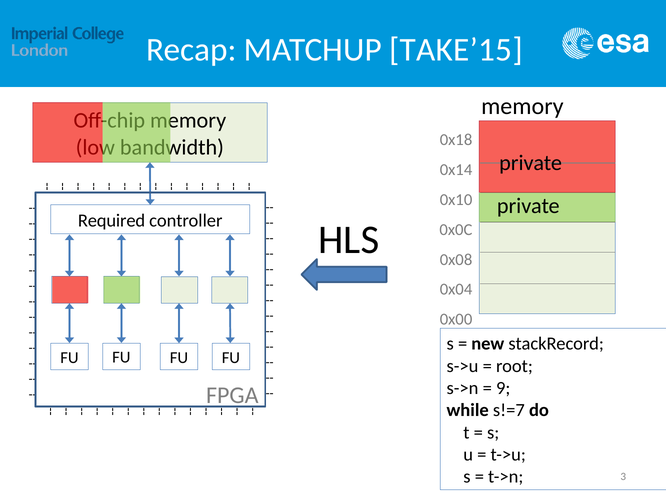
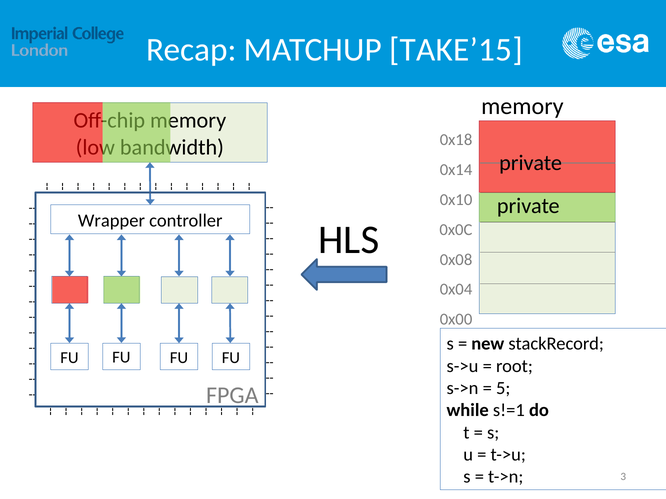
Required: Required -> Wrapper
9: 9 -> 5
s!=7: s!=7 -> s!=1
